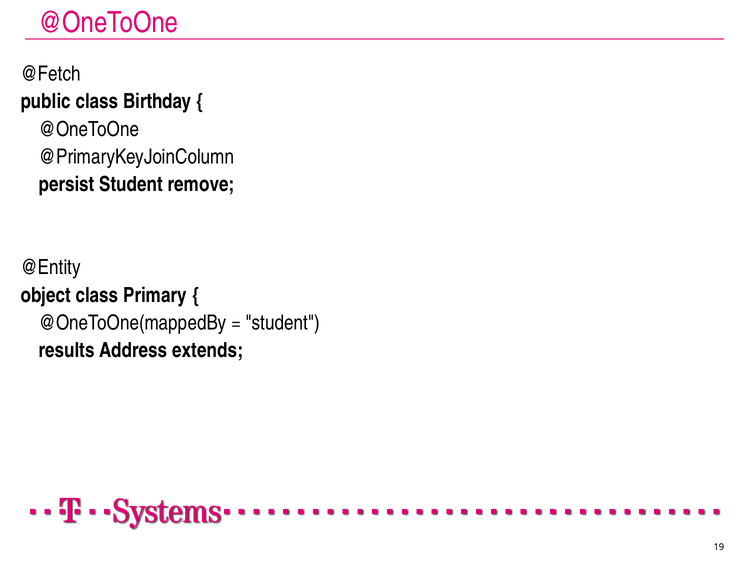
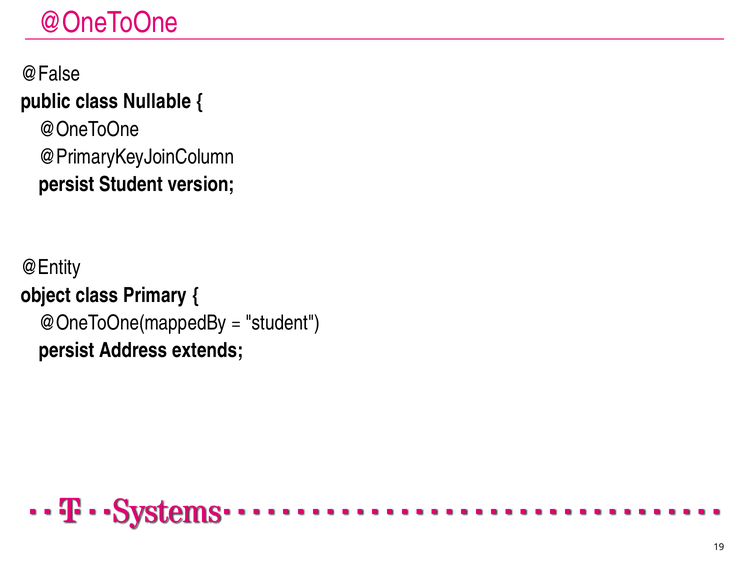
@Fetch: @Fetch -> @False
Birthday: Birthday -> Nullable
remove: remove -> version
results at (67, 350): results -> persist
